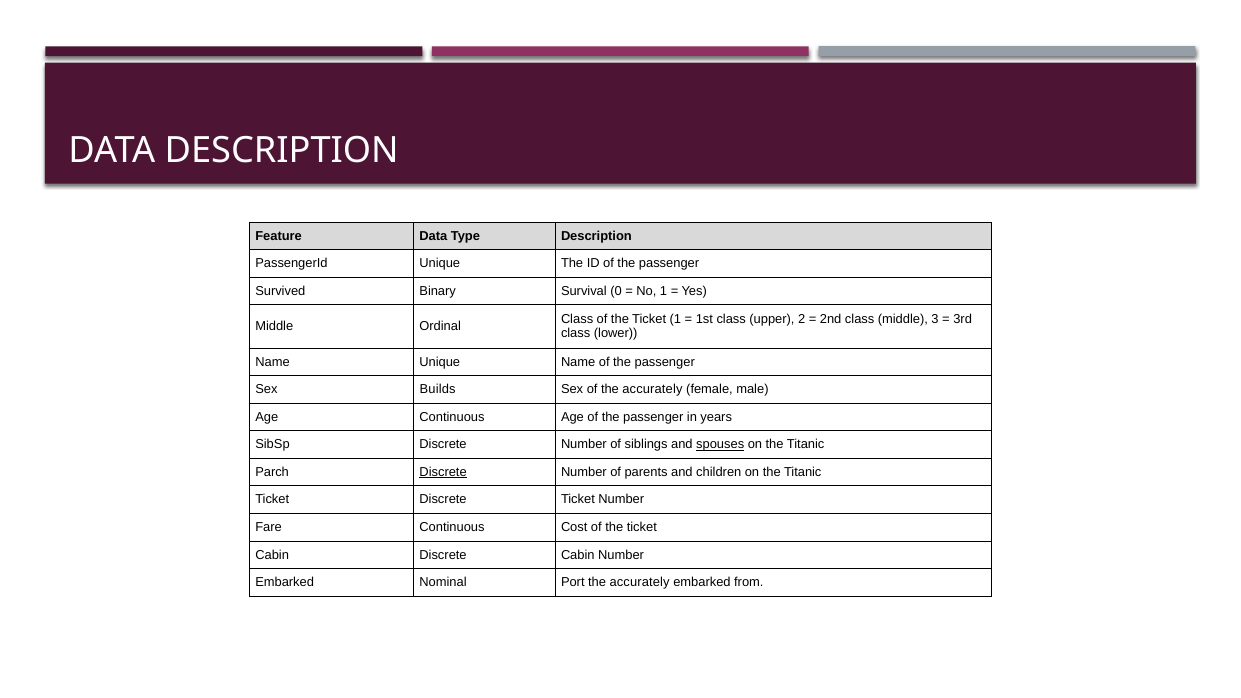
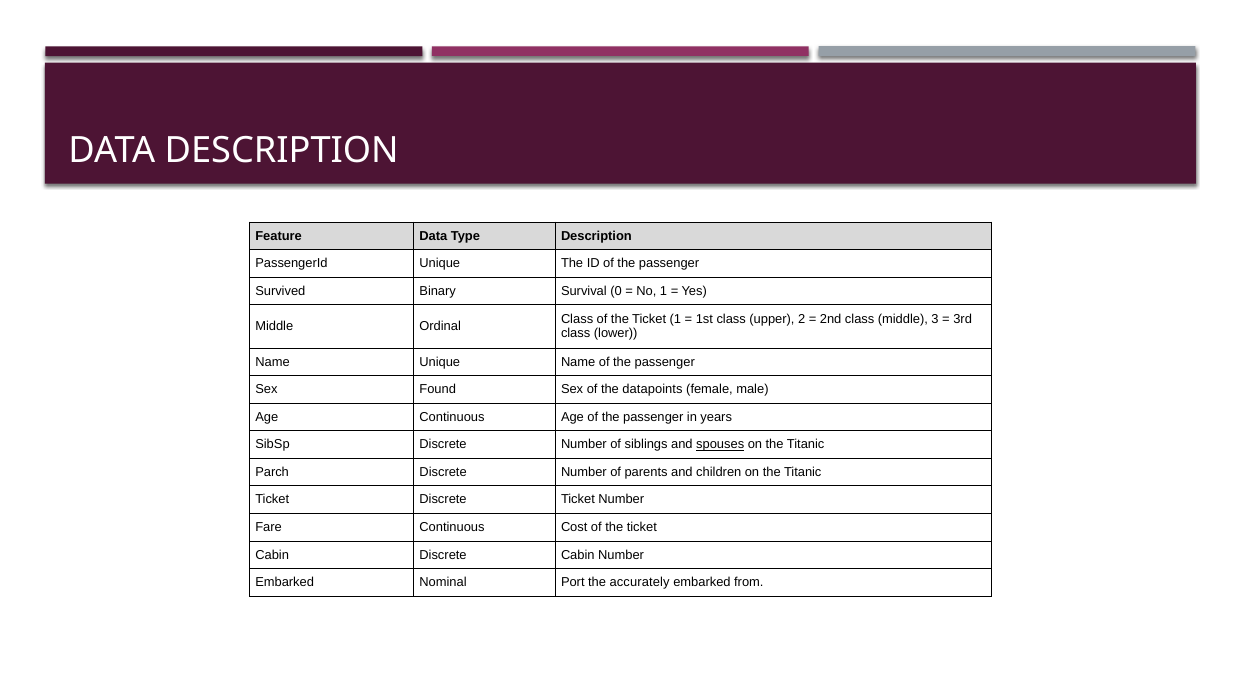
Builds: Builds -> Found
of the accurately: accurately -> datapoints
Discrete at (443, 472) underline: present -> none
